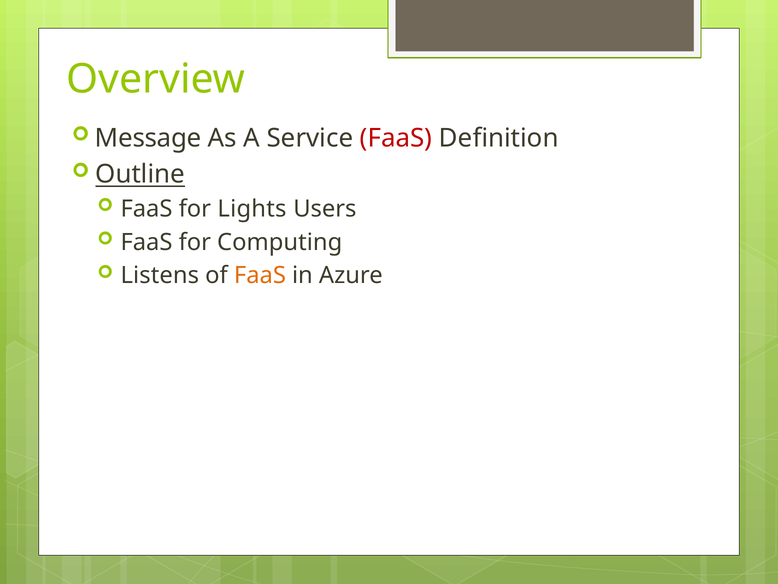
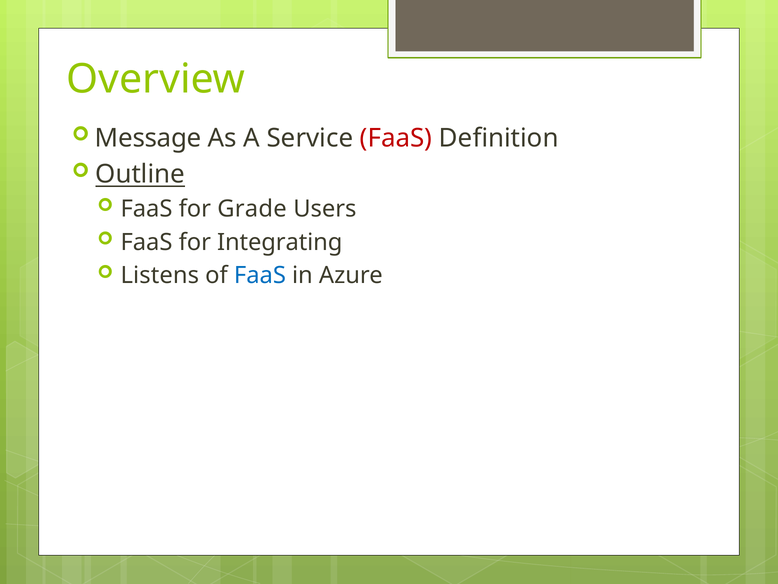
Lights: Lights -> Grade
Computing: Computing -> Integrating
FaaS at (260, 275) colour: orange -> blue
